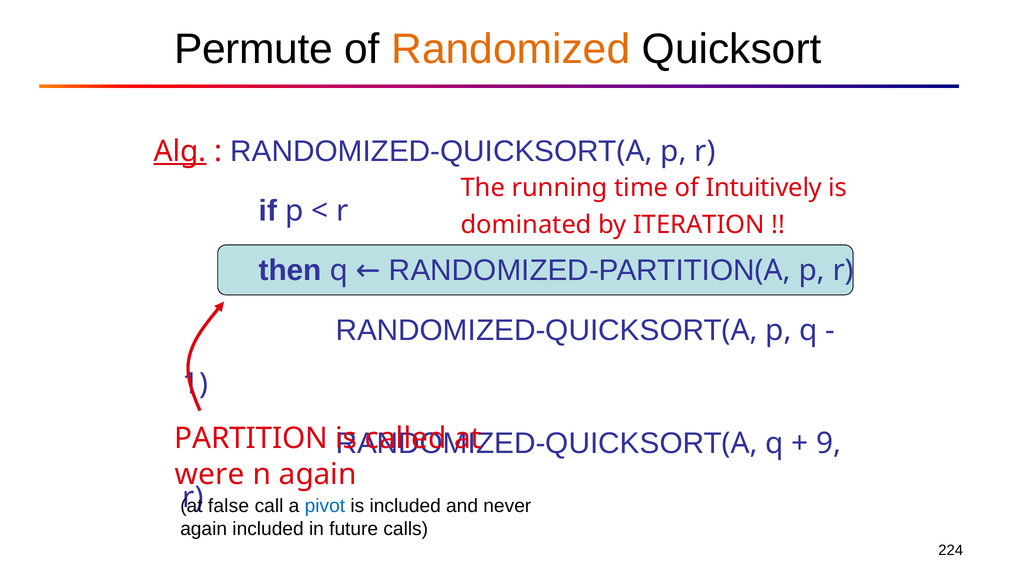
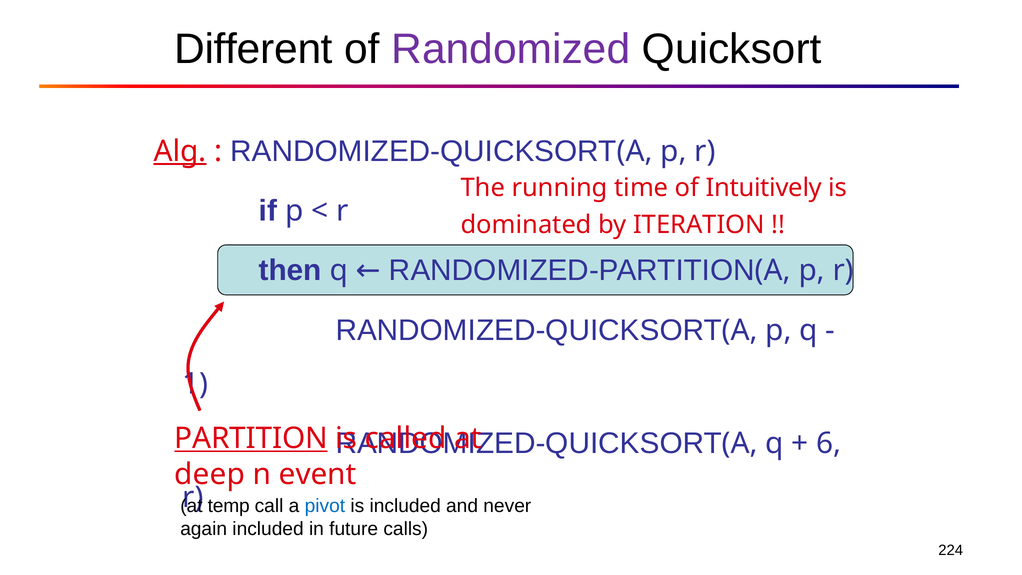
Permute: Permute -> Different
Randomized colour: orange -> purple
9: 9 -> 6
PARTITION underline: none -> present
were: were -> deep
n again: again -> event
false: false -> temp
